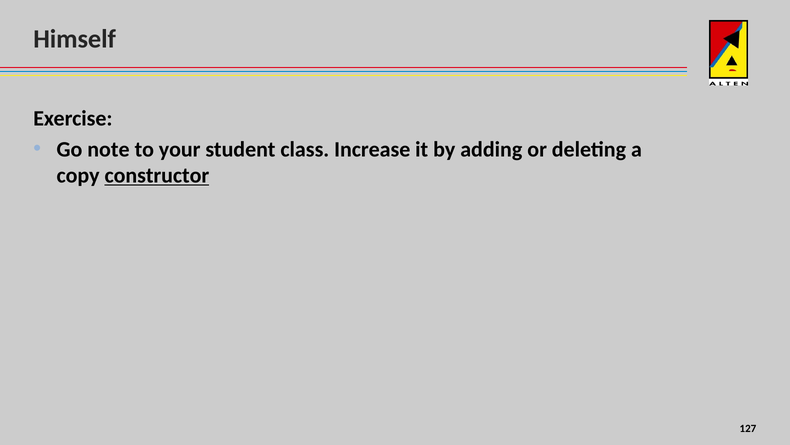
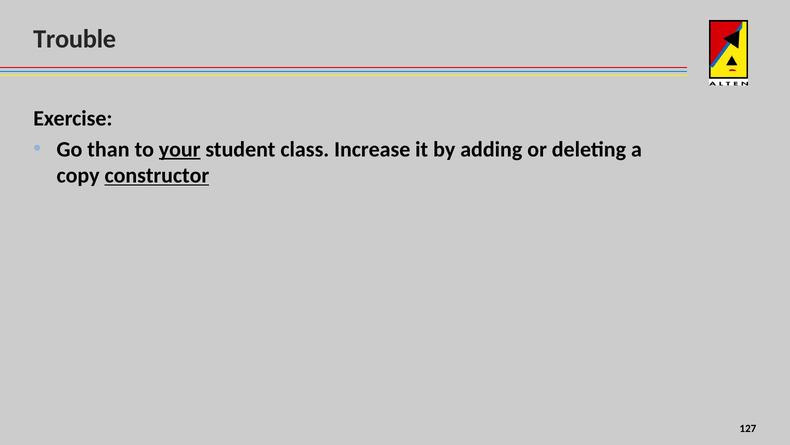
Himself: Himself -> Trouble
note: note -> than
your underline: none -> present
